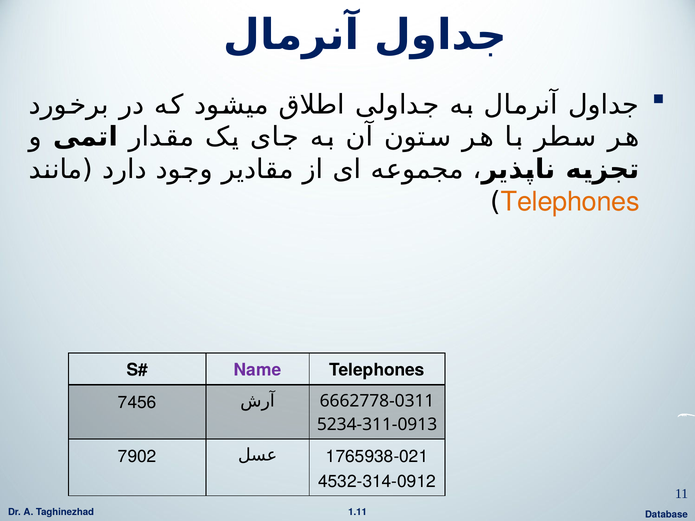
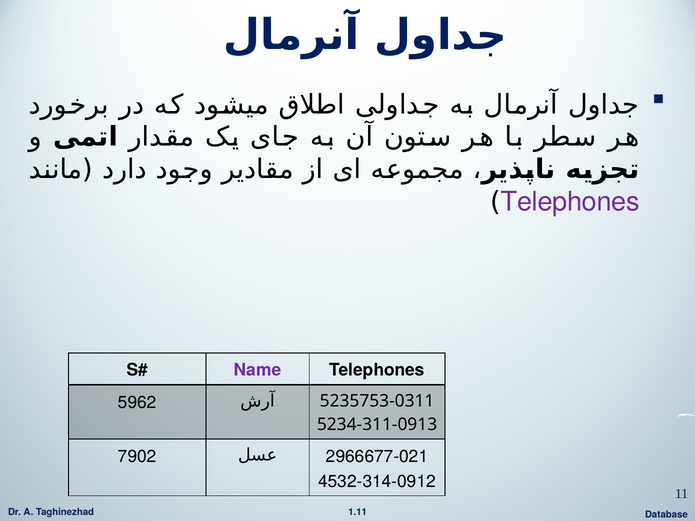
Telephones at (570, 202) colour: orange -> purple
7456: 7456 -> 5962
6662778-0311: 6662778-0311 -> 5235753-0311
1765938-021: 1765938-021 -> 2966677-021
